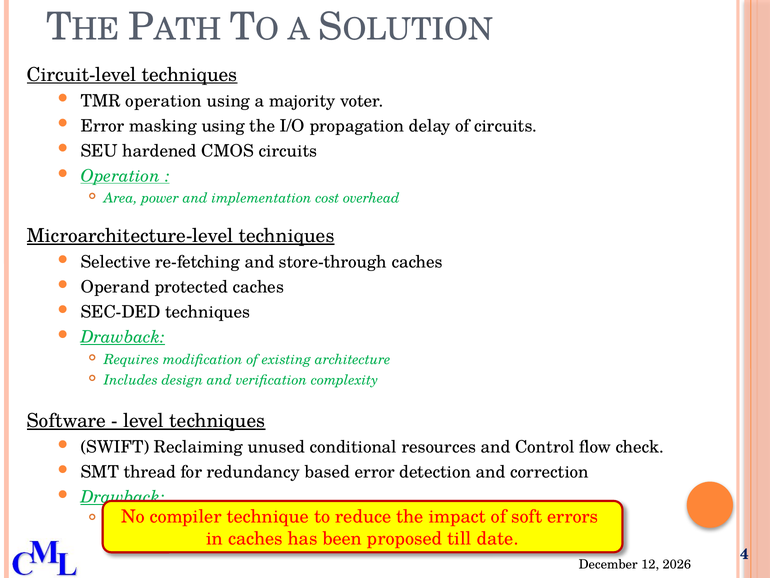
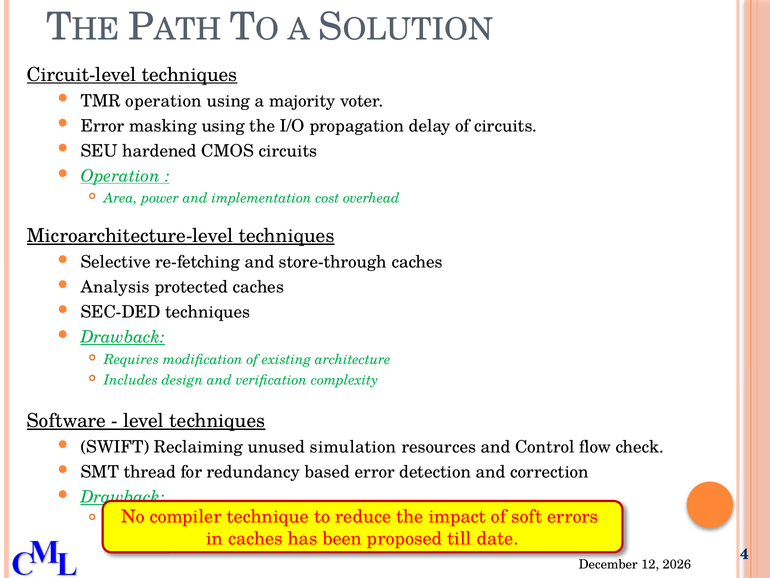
Operand: Operand -> Analysis
conditional: conditional -> simulation
